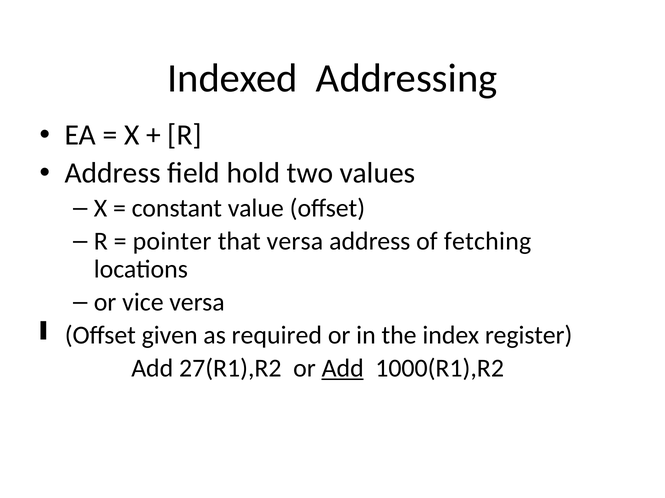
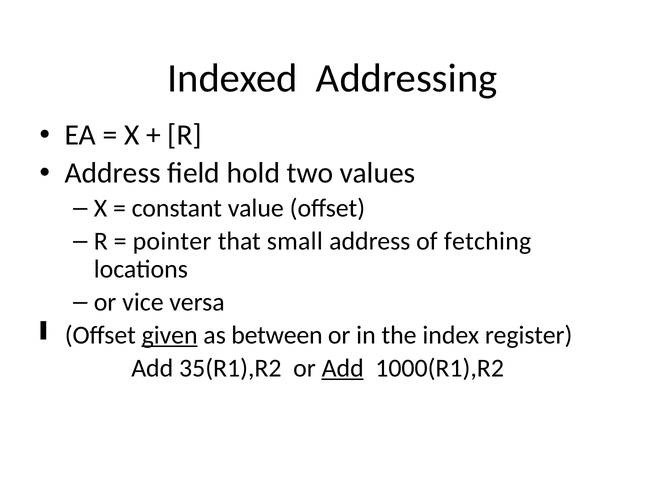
that versa: versa -> small
given underline: none -> present
required: required -> between
27(R1),R2: 27(R1),R2 -> 35(R1),R2
